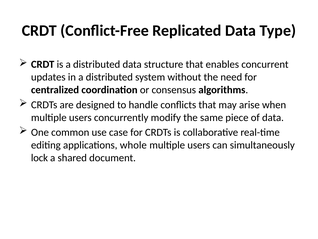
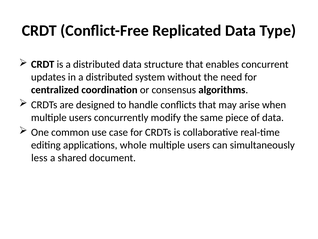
lock: lock -> less
